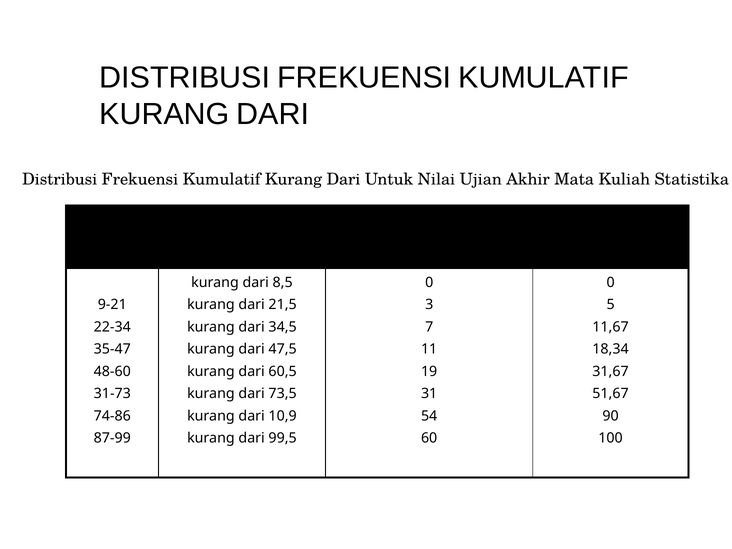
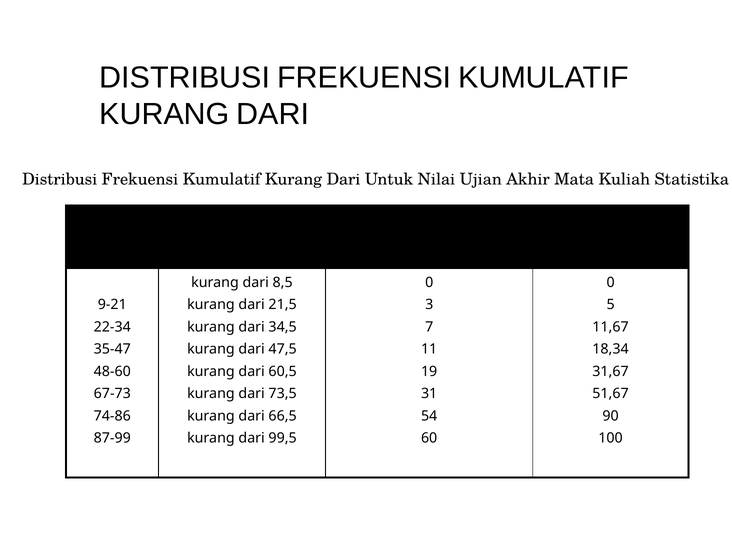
31-73: 31-73 -> 67-73
10,9: 10,9 -> 66,5
